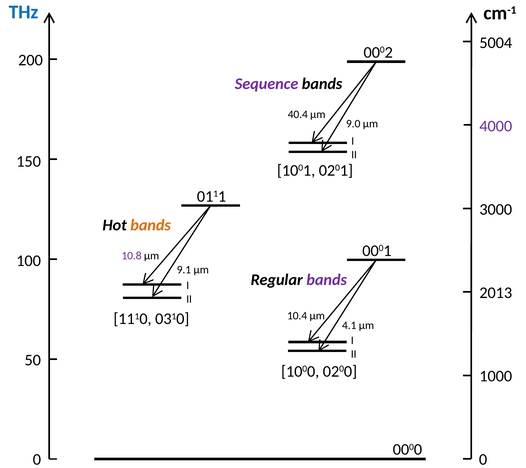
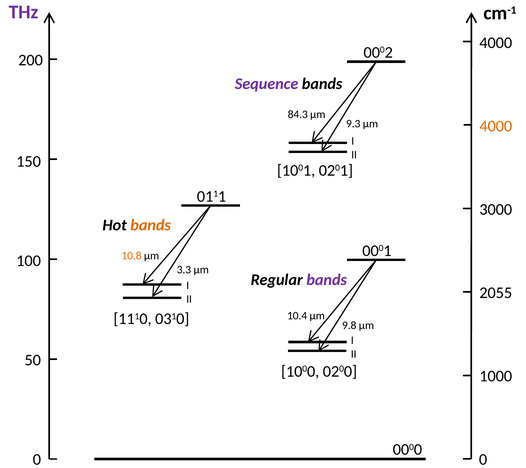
THz colour: blue -> purple
5004 at (496, 43): 5004 -> 4000
40.4: 40.4 -> 84.3
9.0: 9.0 -> 9.3
4000 at (496, 126) colour: purple -> orange
10.8 colour: purple -> orange
9.1: 9.1 -> 3.3
2013: 2013 -> 2055
4.1: 4.1 -> 9.8
